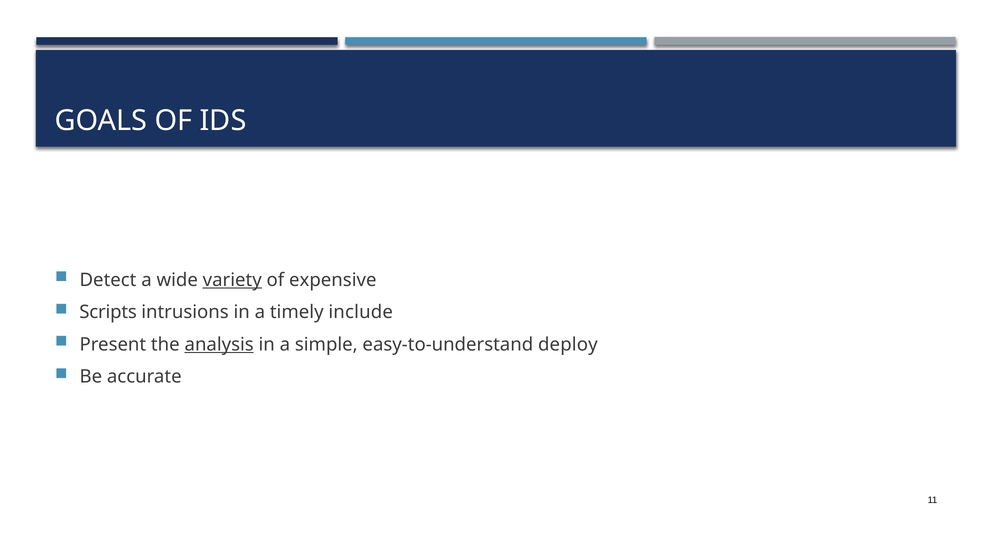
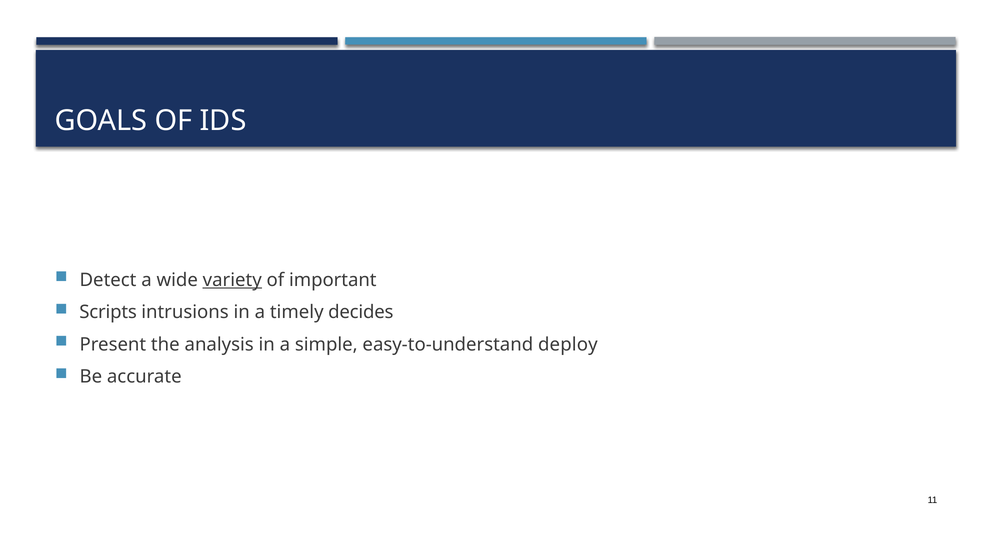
expensive: expensive -> important
include: include -> decides
analysis underline: present -> none
